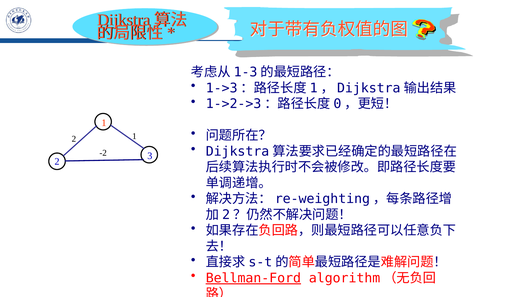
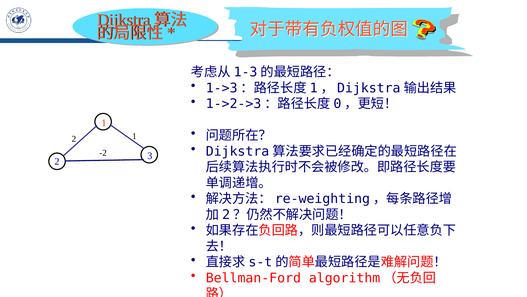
Bellman-Ford underline: present -> none
